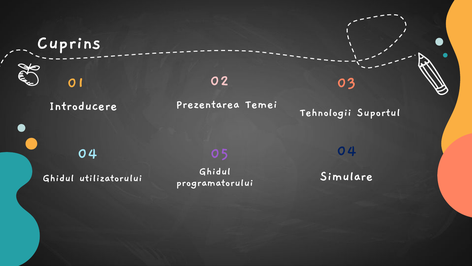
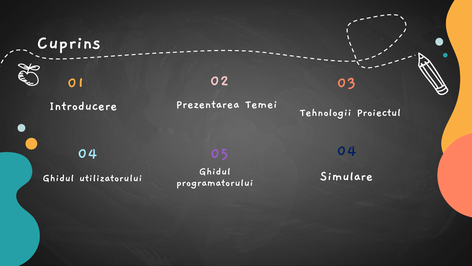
Suportul: Suportul -> Proiectul
